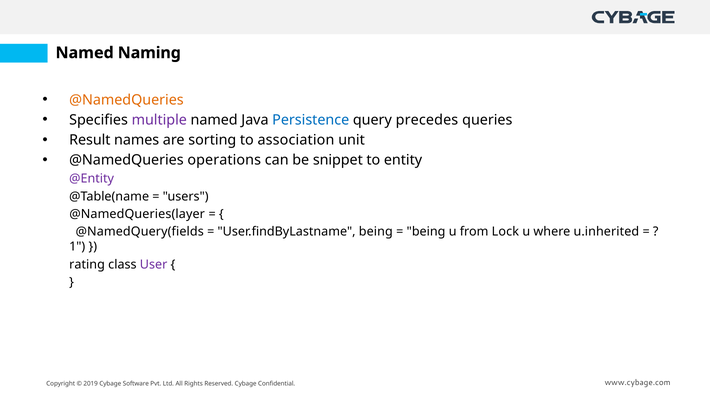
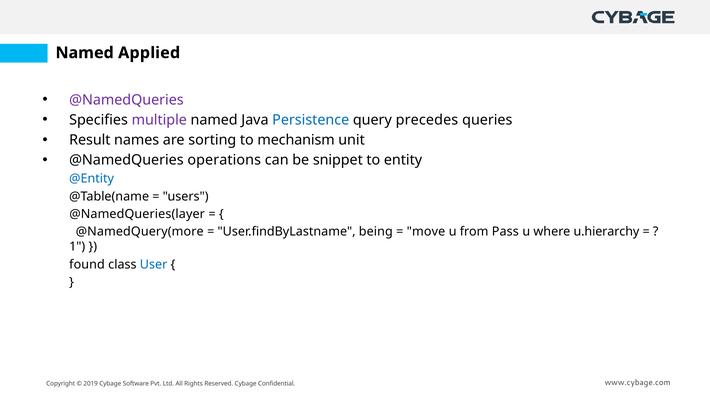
Naming: Naming -> Applied
@NamedQueries at (126, 100) colour: orange -> purple
association: association -> mechanism
@Entity colour: purple -> blue
@NamedQuery(fields: @NamedQuery(fields -> @NamedQuery(more
being at (426, 231): being -> move
Lock: Lock -> Pass
u.inherited: u.inherited -> u.hierarchy
rating: rating -> found
User colour: purple -> blue
